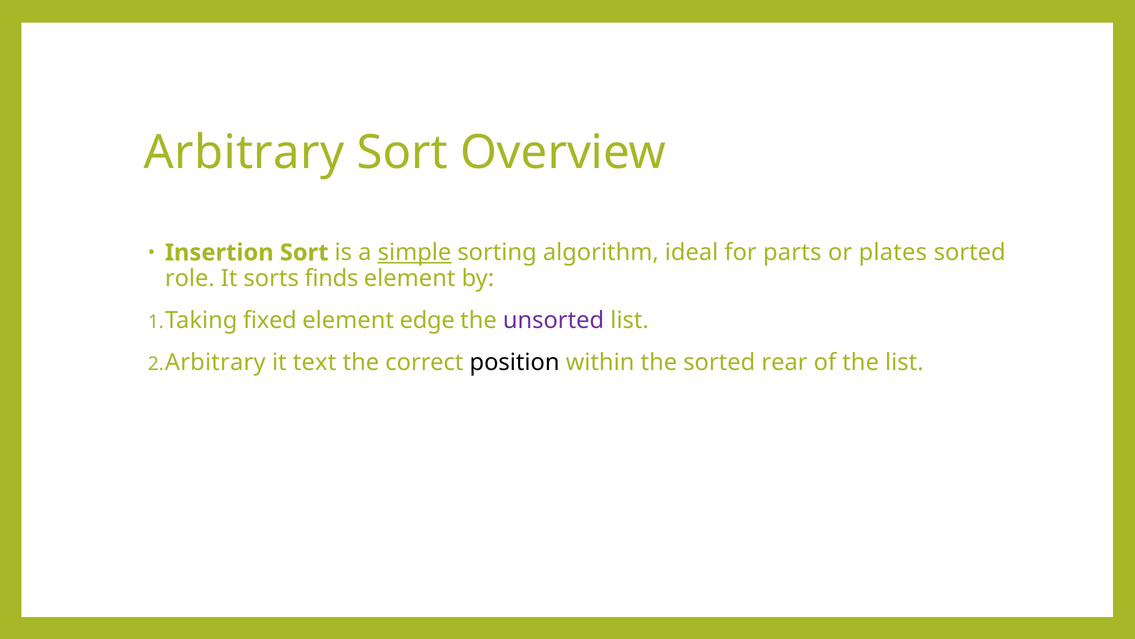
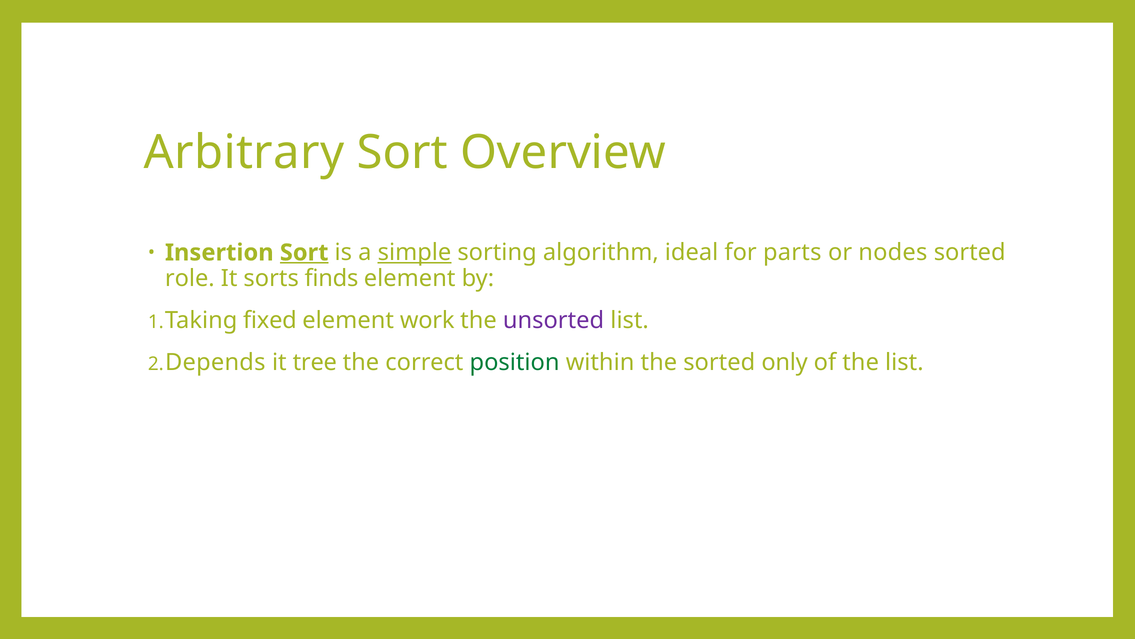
Sort at (304, 252) underline: none -> present
plates: plates -> nodes
edge: edge -> work
Arbitrary at (215, 362): Arbitrary -> Depends
text: text -> tree
position colour: black -> green
rear: rear -> only
